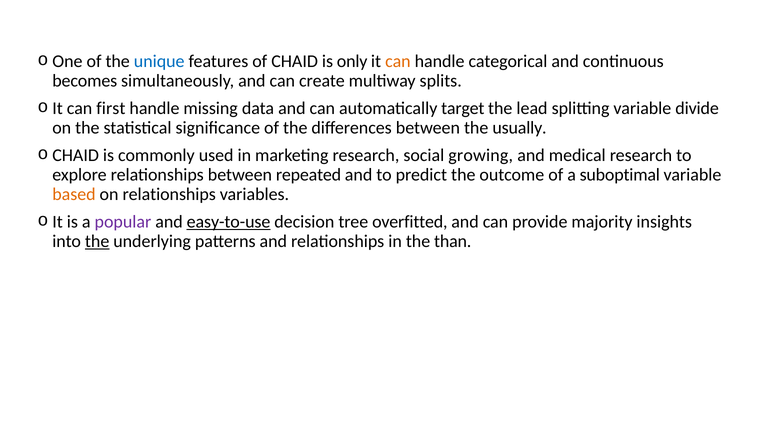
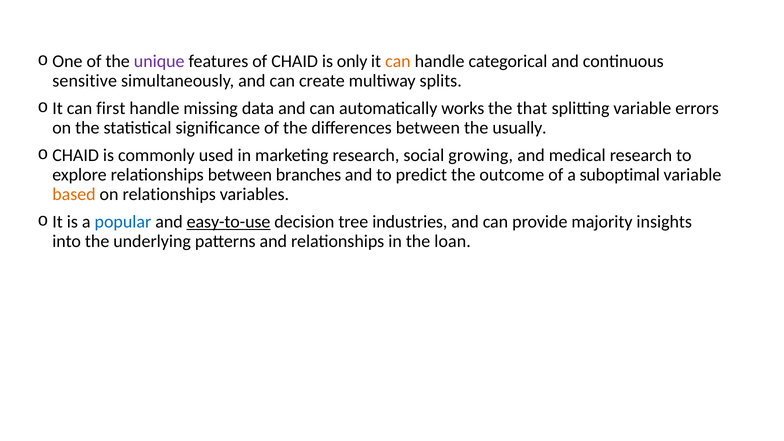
unique colour: blue -> purple
becomes: becomes -> sensitive
target: target -> works
lead: lead -> that
divide: divide -> errors
repeated: repeated -> branches
popular colour: purple -> blue
overfitted: overfitted -> industries
the at (97, 241) underline: present -> none
than: than -> loan
